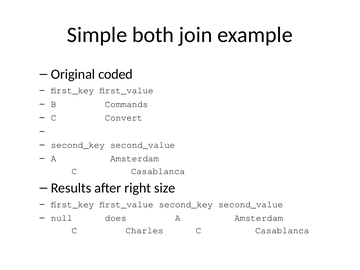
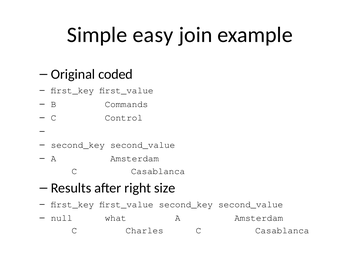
both: both -> easy
Convert: Convert -> Control
does: does -> what
